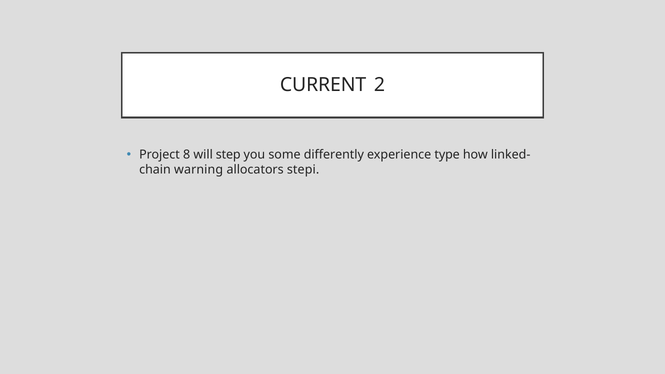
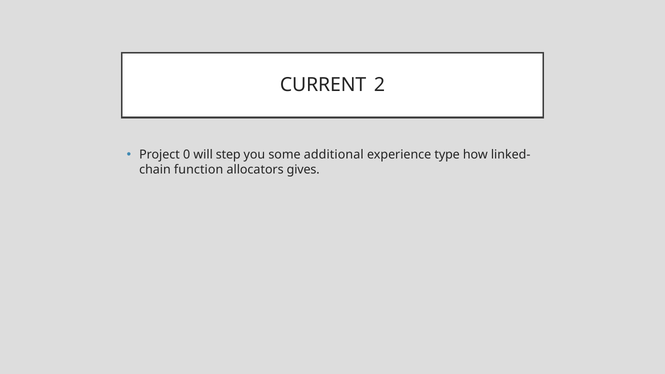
8: 8 -> 0
differently: differently -> additional
warning: warning -> function
stepi: stepi -> gives
